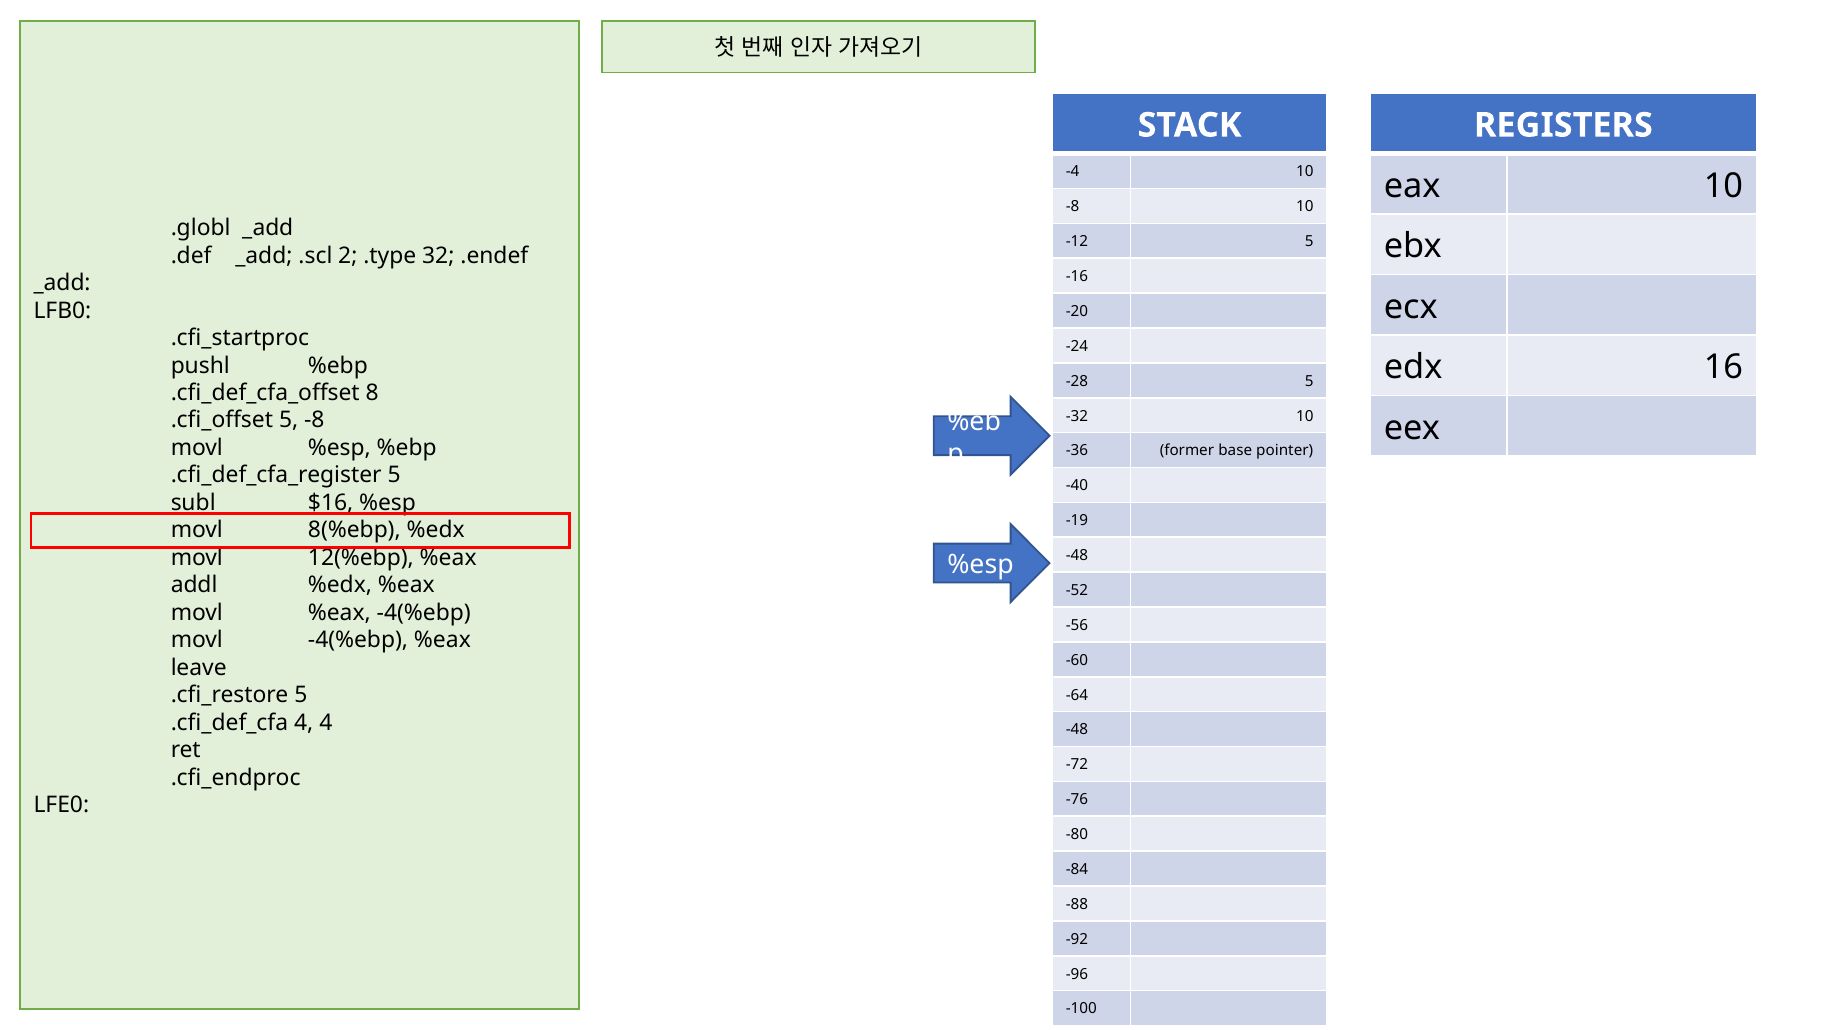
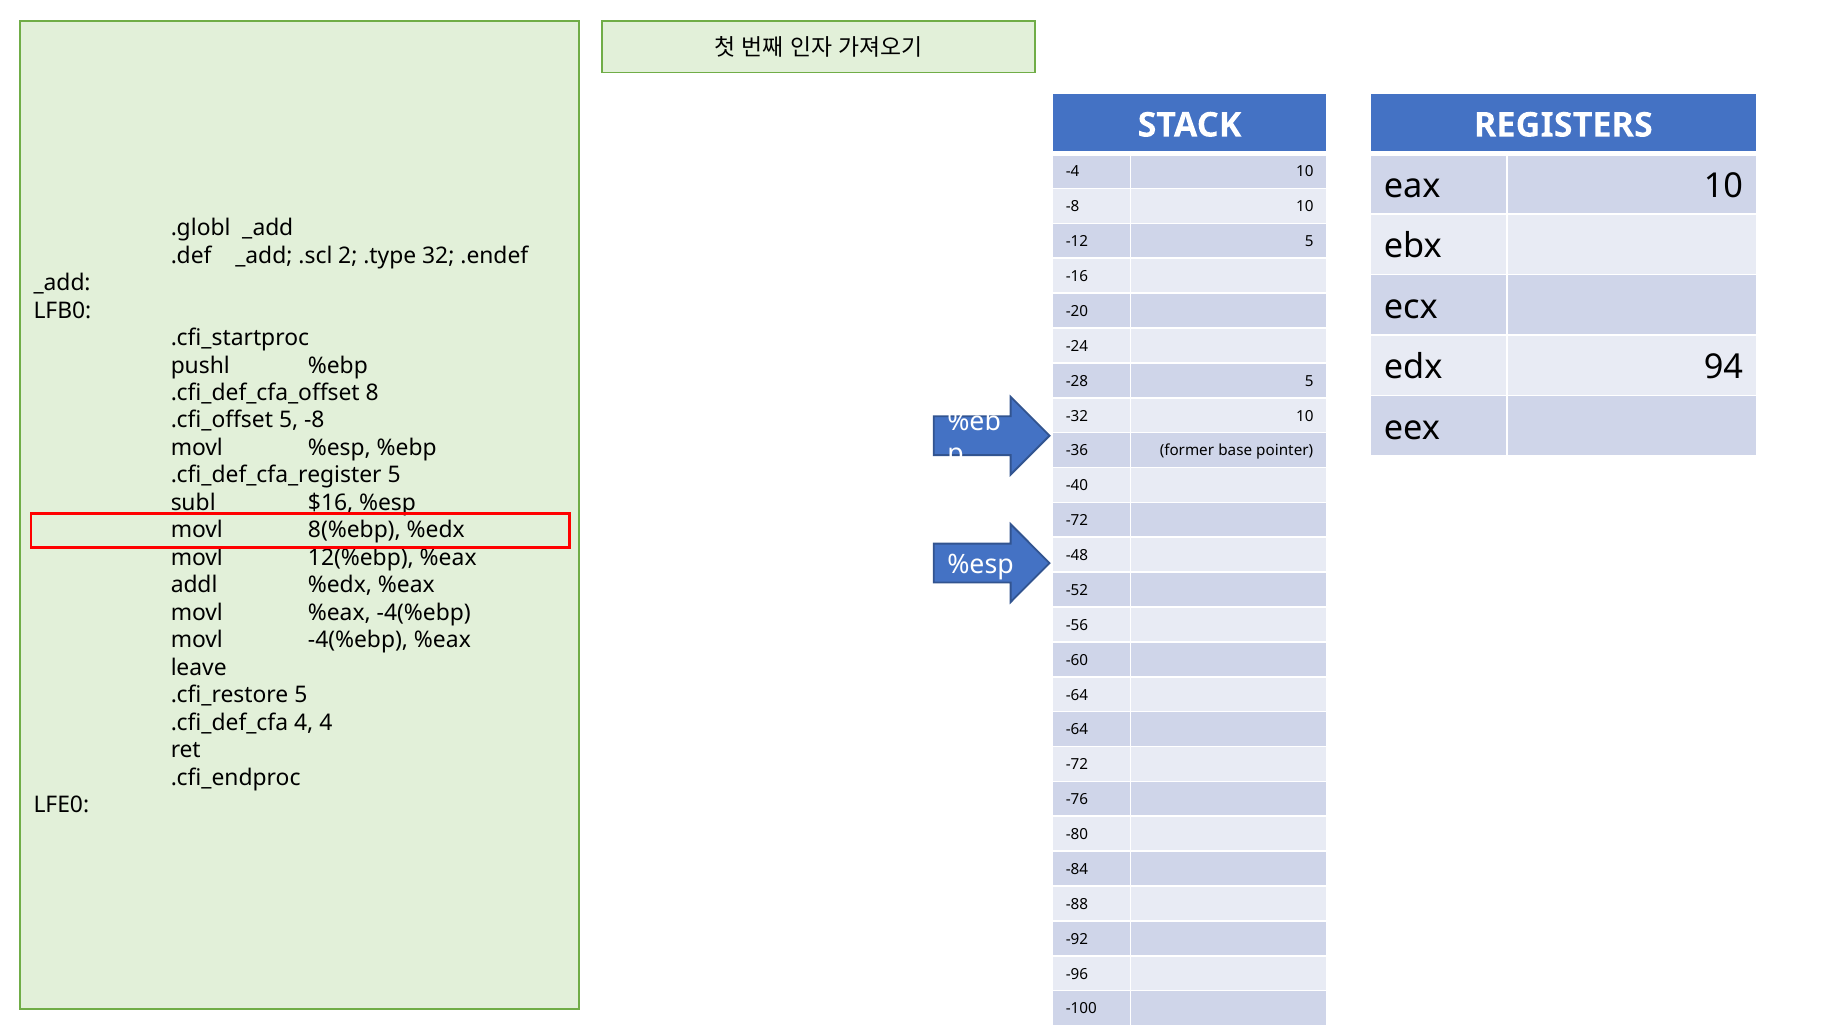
16: 16 -> 94
-19 at (1077, 520): -19 -> -72
-48 at (1077, 729): -48 -> -64
